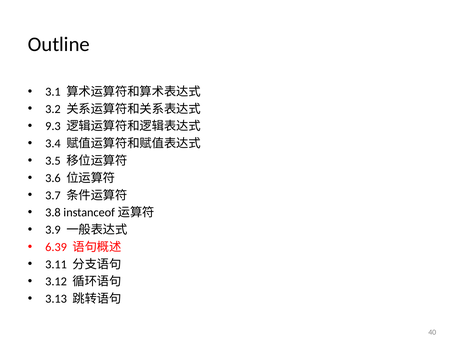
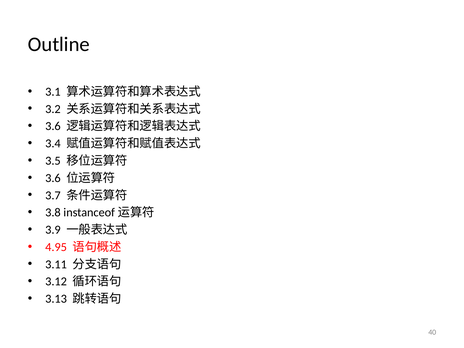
9.3 at (53, 126): 9.3 -> 3.6
6.39: 6.39 -> 4.95
